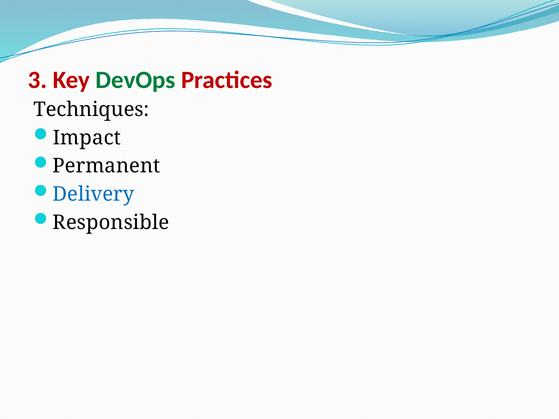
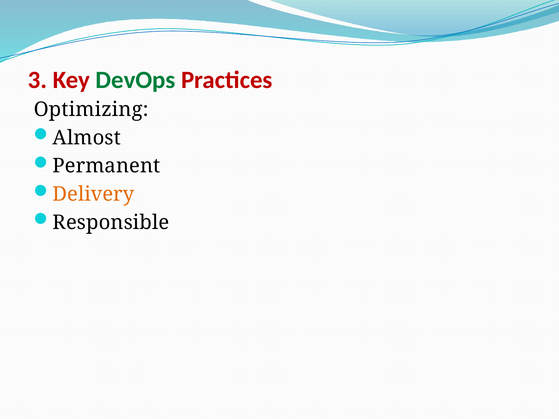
Techniques: Techniques -> Optimizing
Impact: Impact -> Almost
Delivery colour: blue -> orange
